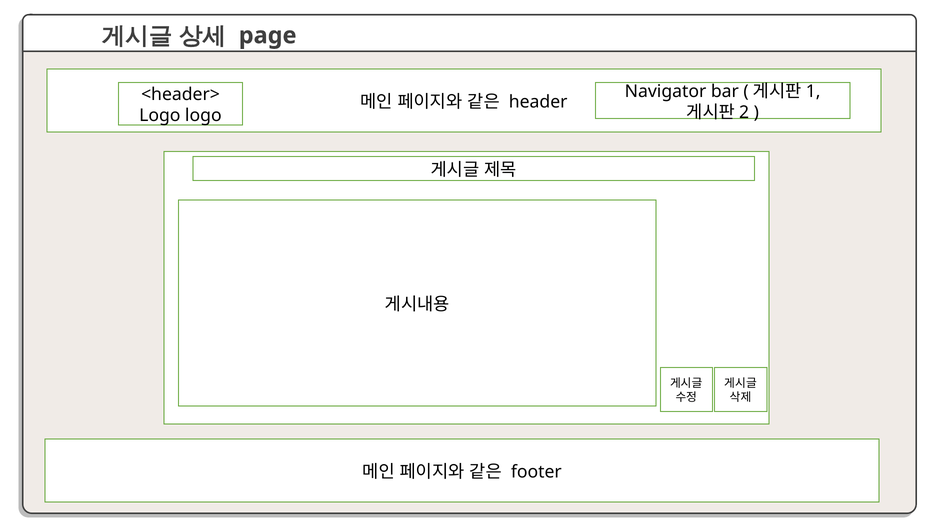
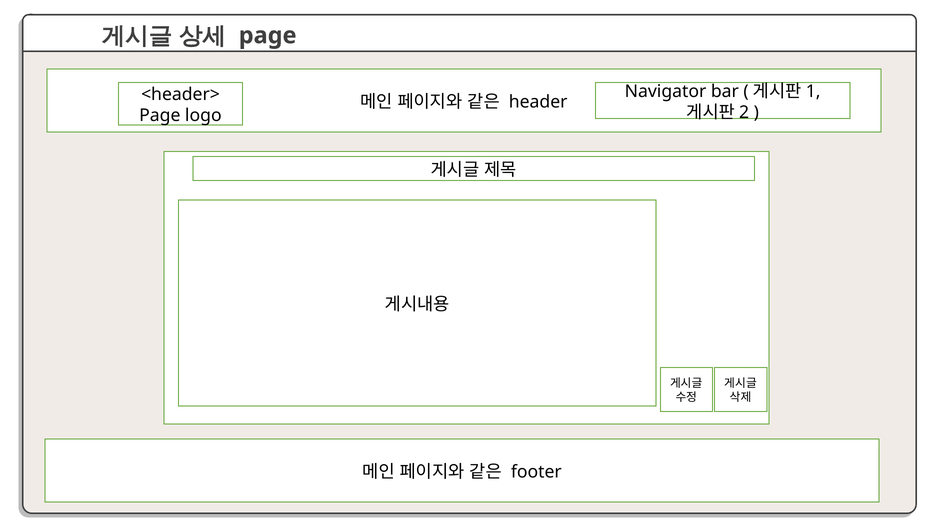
Logo at (160, 116): Logo -> Page
